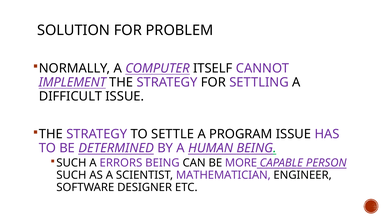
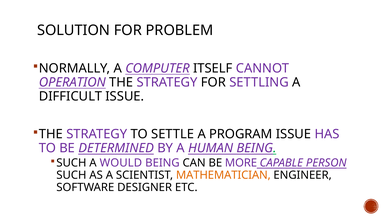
IMPLEMENT: IMPLEMENT -> OPERATION
ERRORS: ERRORS -> WOULD
MATHEMATICIAN colour: purple -> orange
